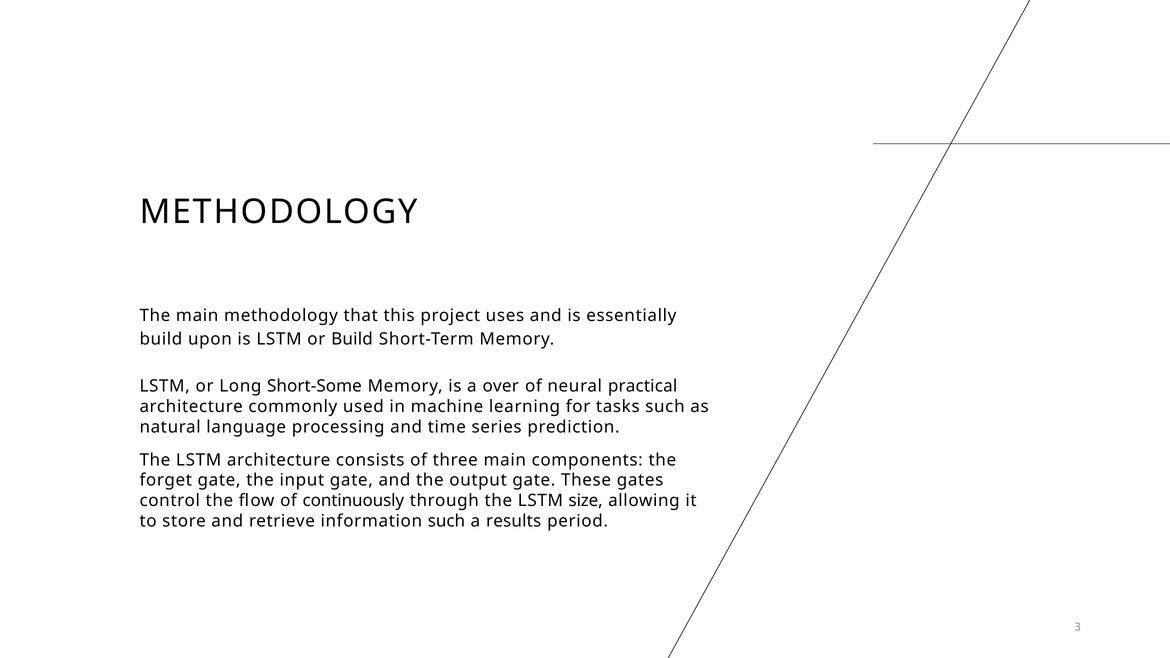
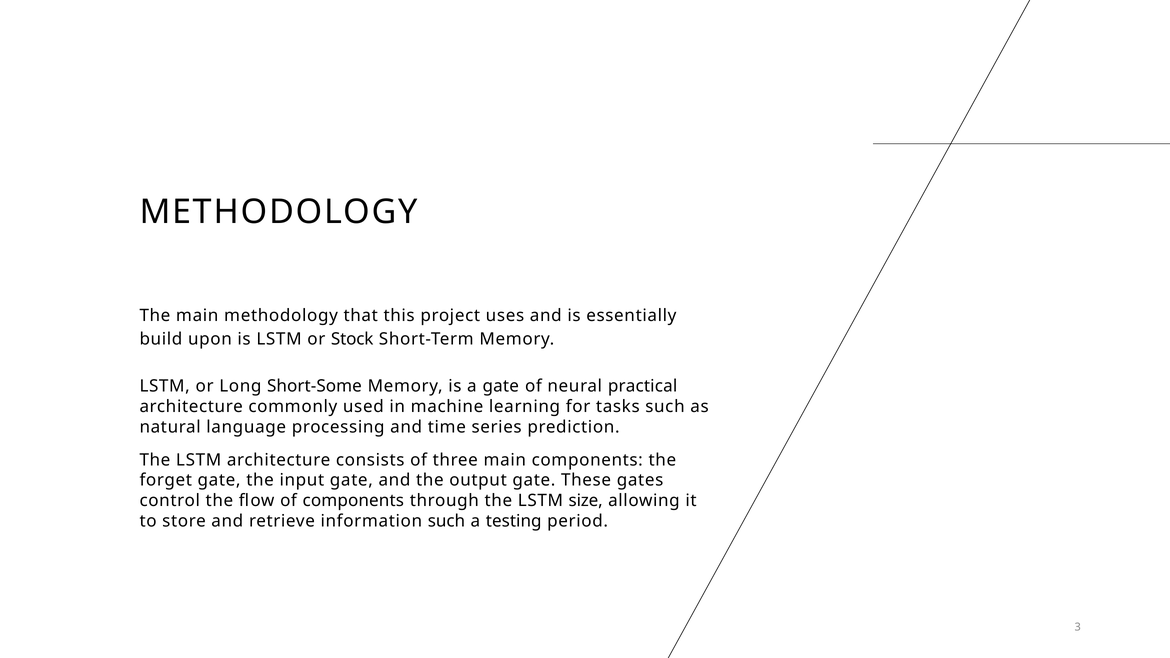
or Build: Build -> Stock
a over: over -> gate
of continuously: continuously -> components
results: results -> testing
